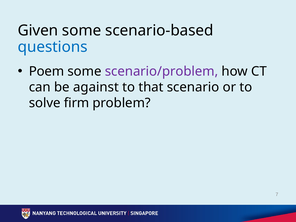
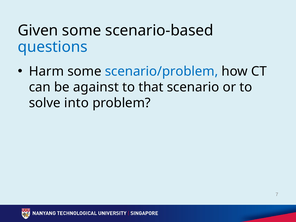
Poem: Poem -> Harm
scenario/problem colour: purple -> blue
firm: firm -> into
